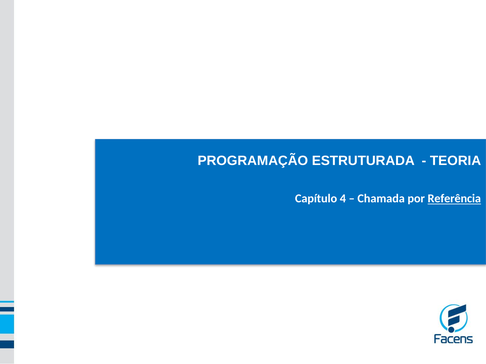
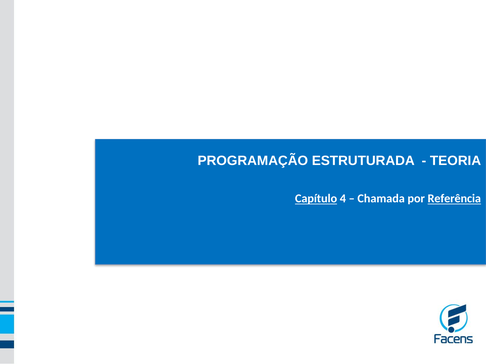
Capítulo underline: none -> present
